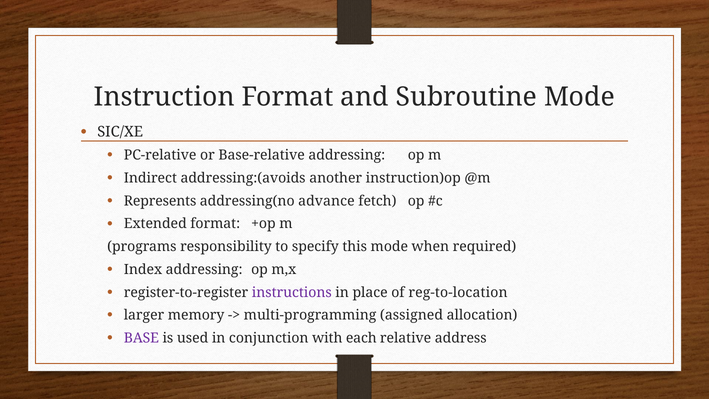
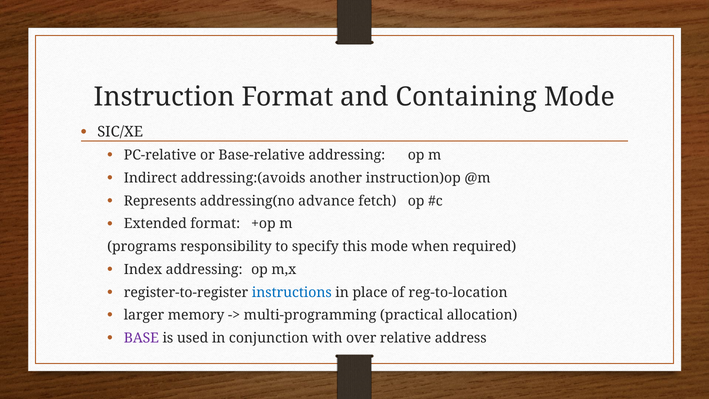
Subroutine: Subroutine -> Containing
instructions colour: purple -> blue
assigned: assigned -> practical
each: each -> over
